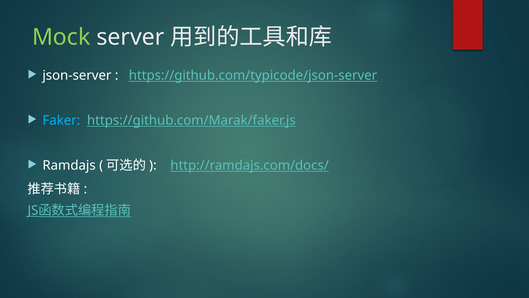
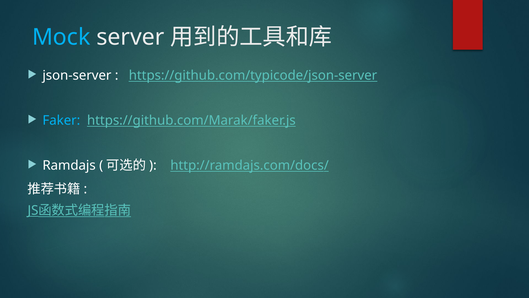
Mock colour: light green -> light blue
